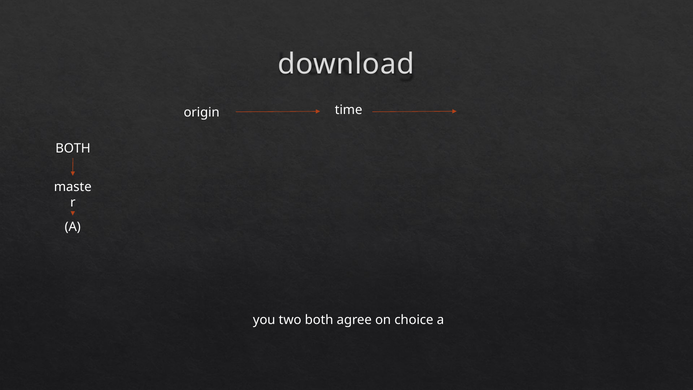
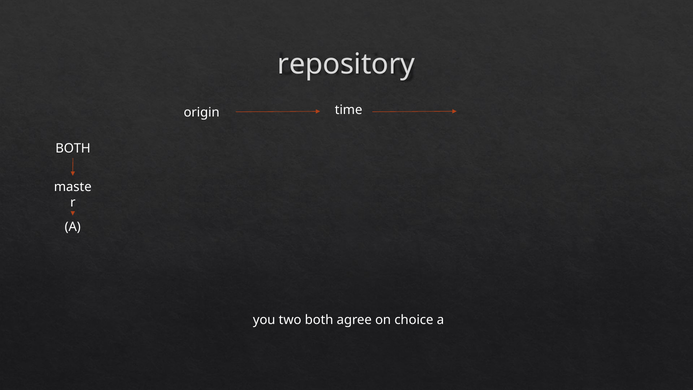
download: download -> repository
